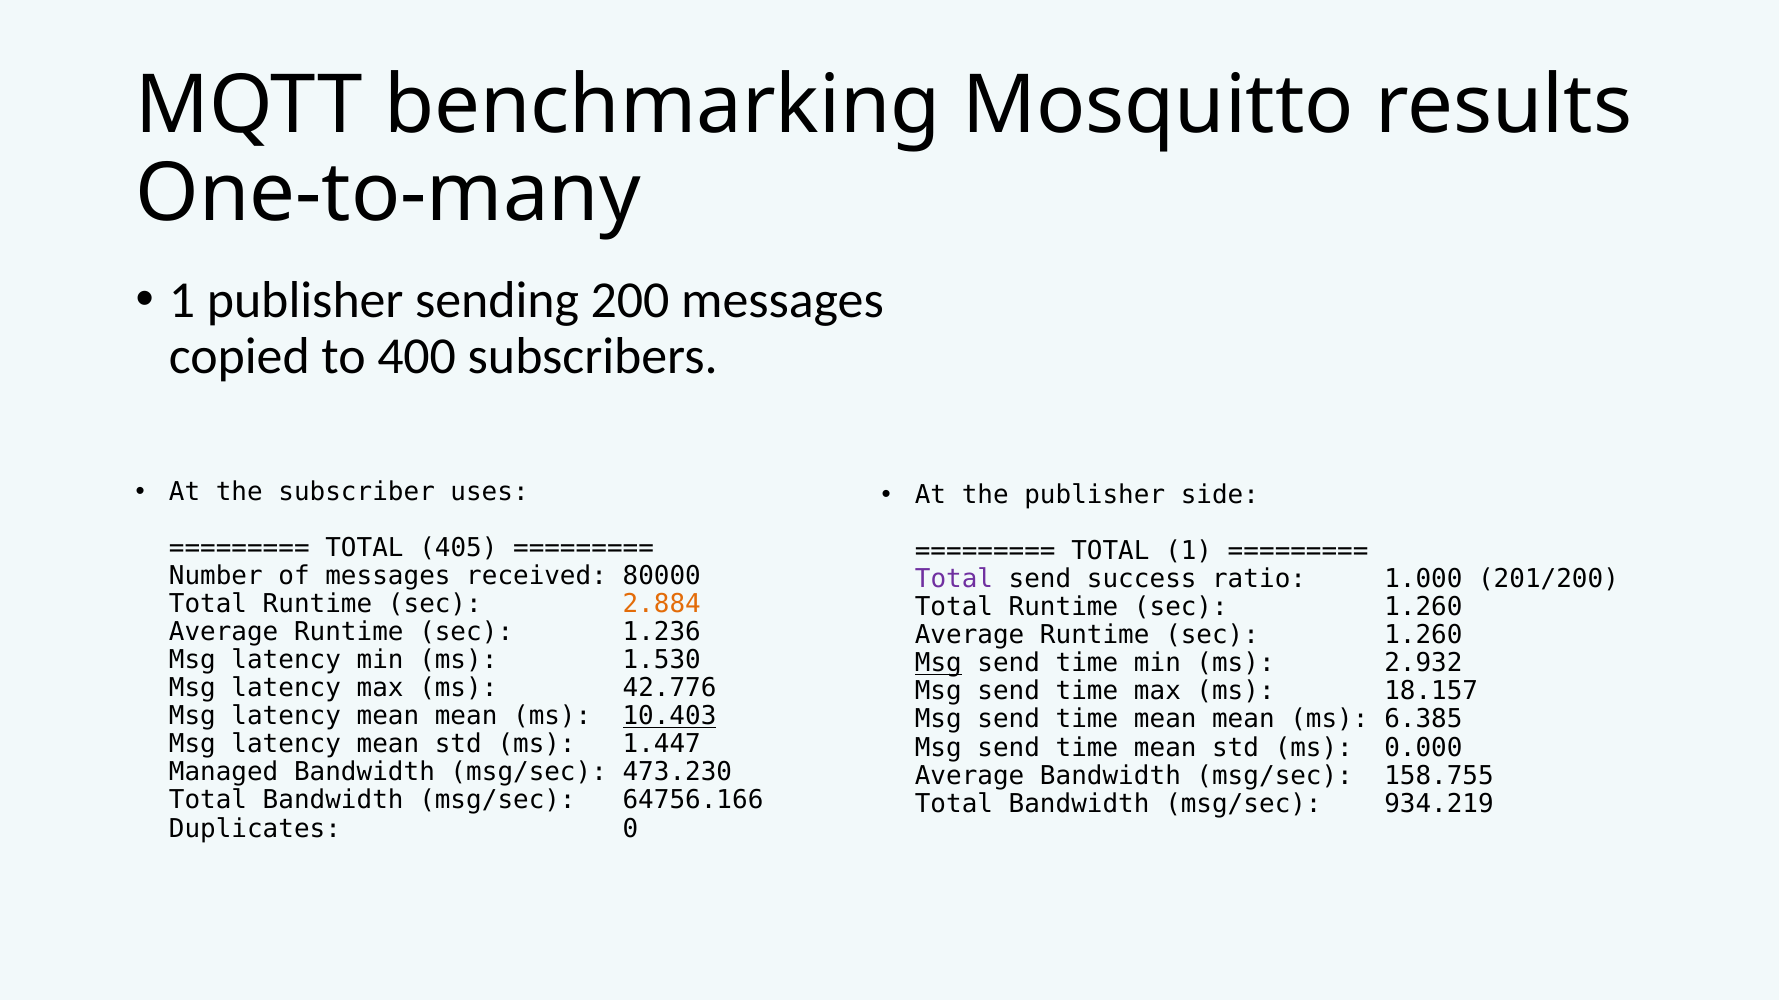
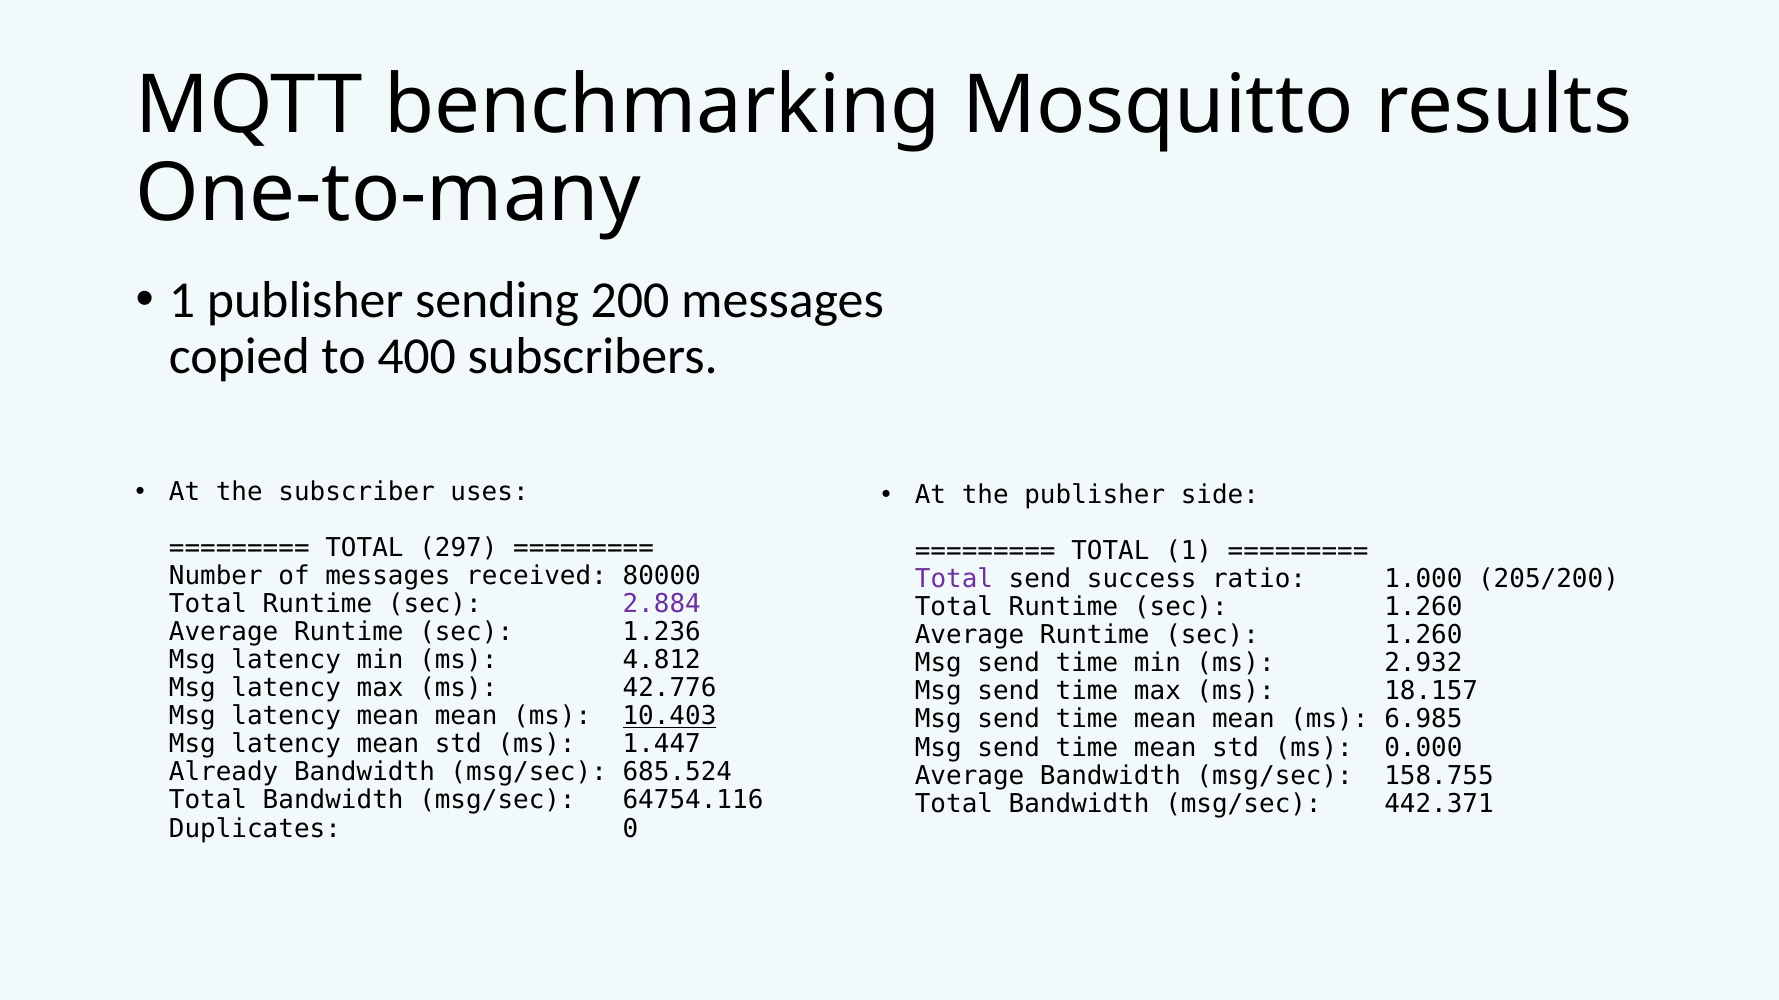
405: 405 -> 297
201/200: 201/200 -> 205/200
2.884 colour: orange -> purple
1.530: 1.530 -> 4.812
Msg at (938, 664) underline: present -> none
6.385: 6.385 -> 6.985
Managed: Managed -> Already
473.230: 473.230 -> 685.524
64756.166: 64756.166 -> 64754.116
934.219: 934.219 -> 442.371
